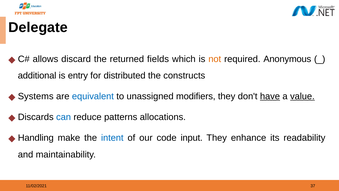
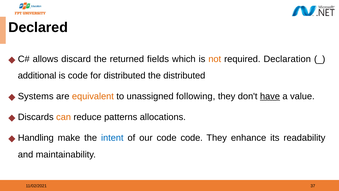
Delegate: Delegate -> Declared
Anonymous: Anonymous -> Declaration
is entry: entry -> code
the constructs: constructs -> distributed
equivalent colour: blue -> orange
modifiers: modifiers -> following
value underline: present -> none
can colour: blue -> orange
code input: input -> code
